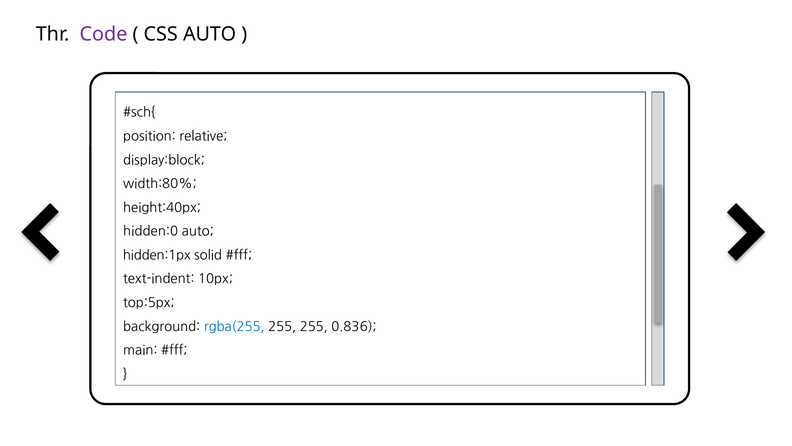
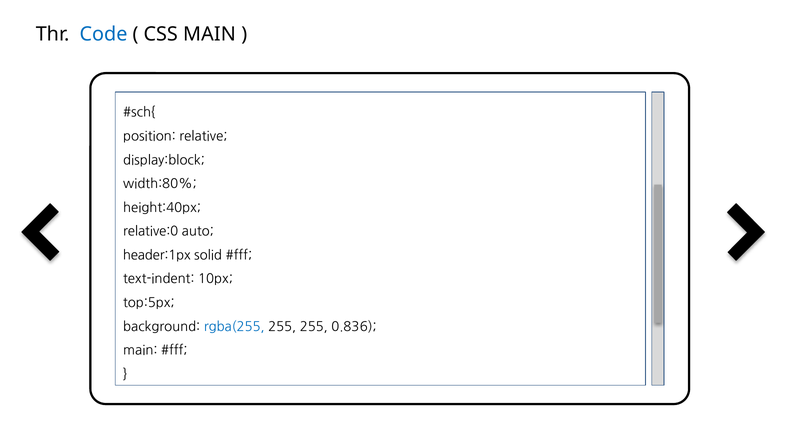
Code colour: purple -> blue
CSS AUTO: AUTO -> MAIN
hidden:0: hidden:0 -> relative:0
hidden:1px: hidden:1px -> header:1px
